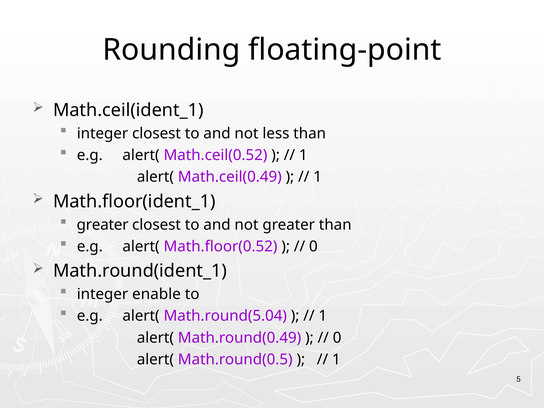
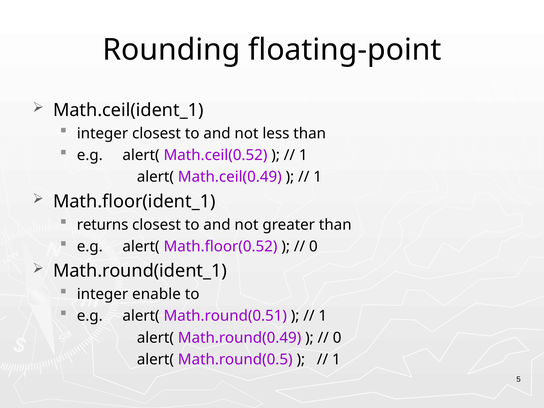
greater at (103, 225): greater -> returns
Math.round(5.04: Math.round(5.04 -> Math.round(0.51
